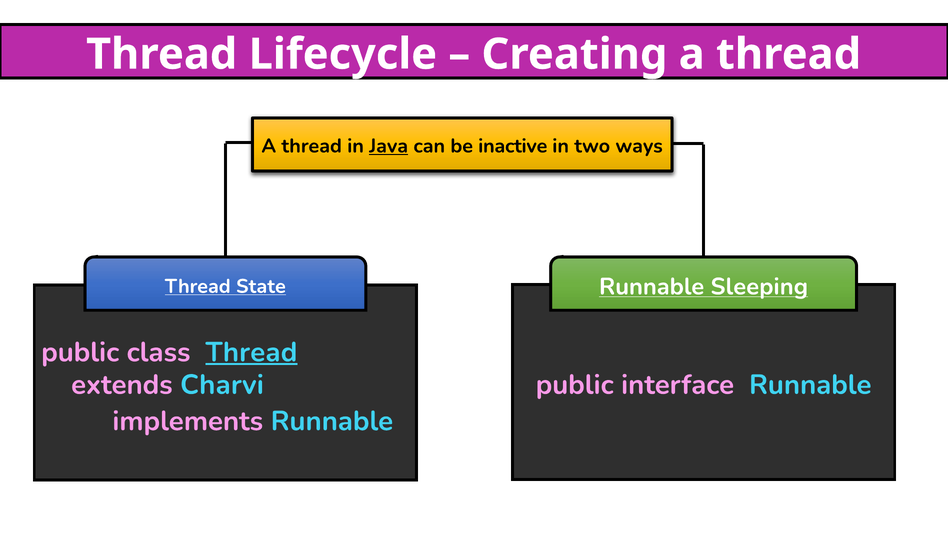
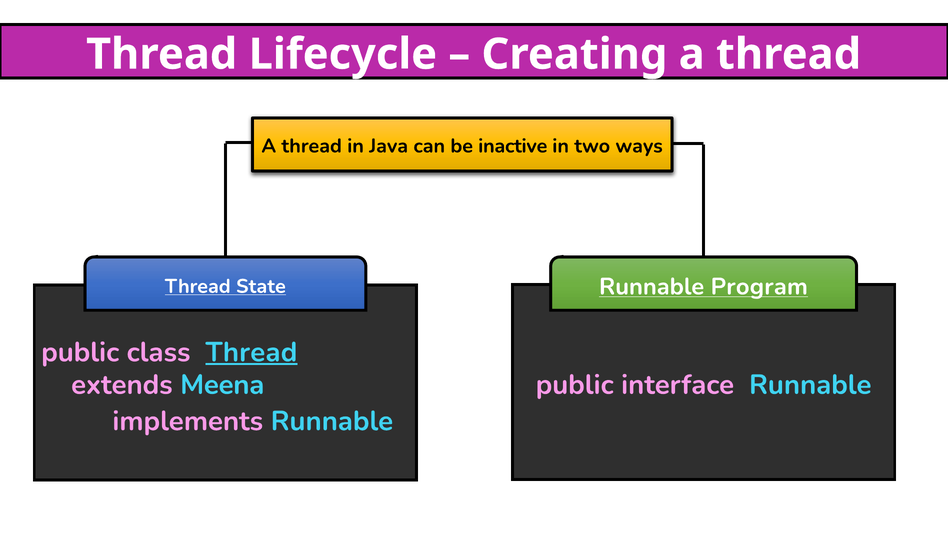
Java underline: present -> none
Sleeping: Sleeping -> Program
Charvi: Charvi -> Meena
